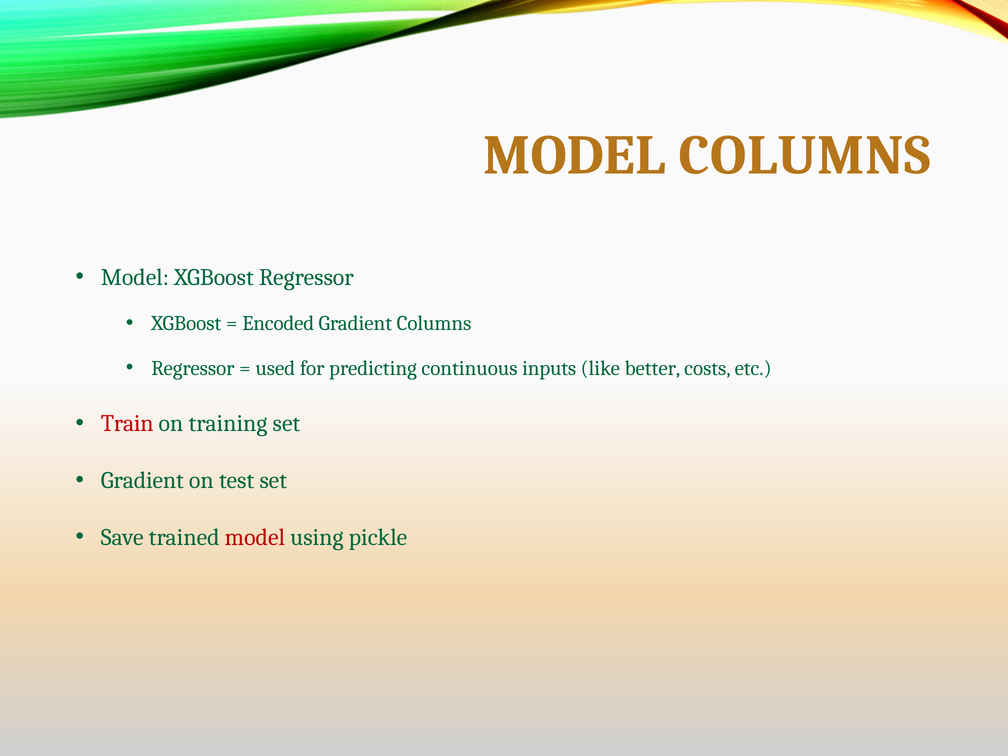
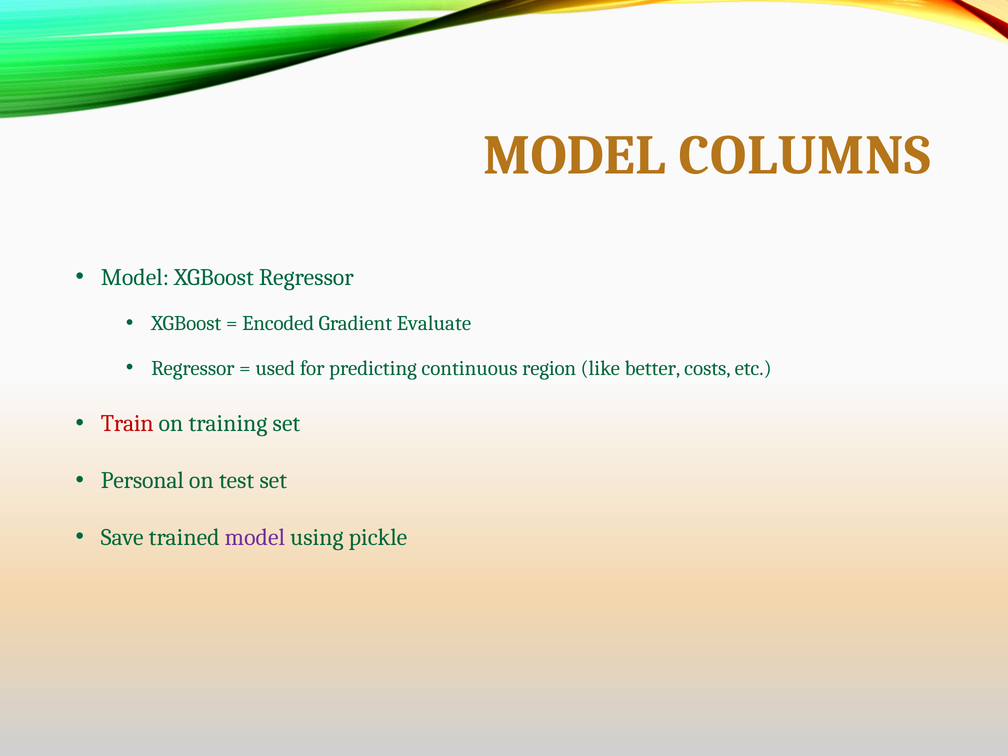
Gradient Columns: Columns -> Evaluate
inputs: inputs -> region
Gradient at (142, 480): Gradient -> Personal
model at (255, 537) colour: red -> purple
